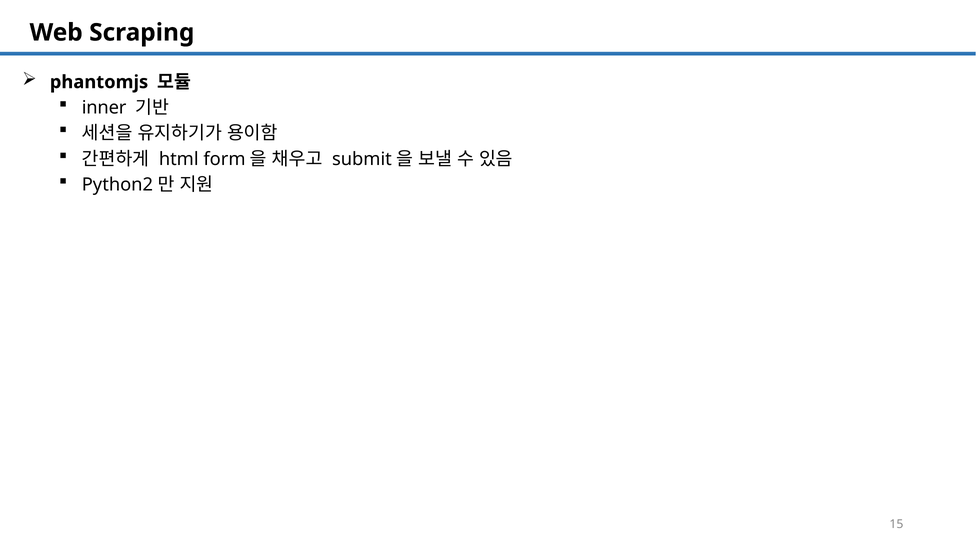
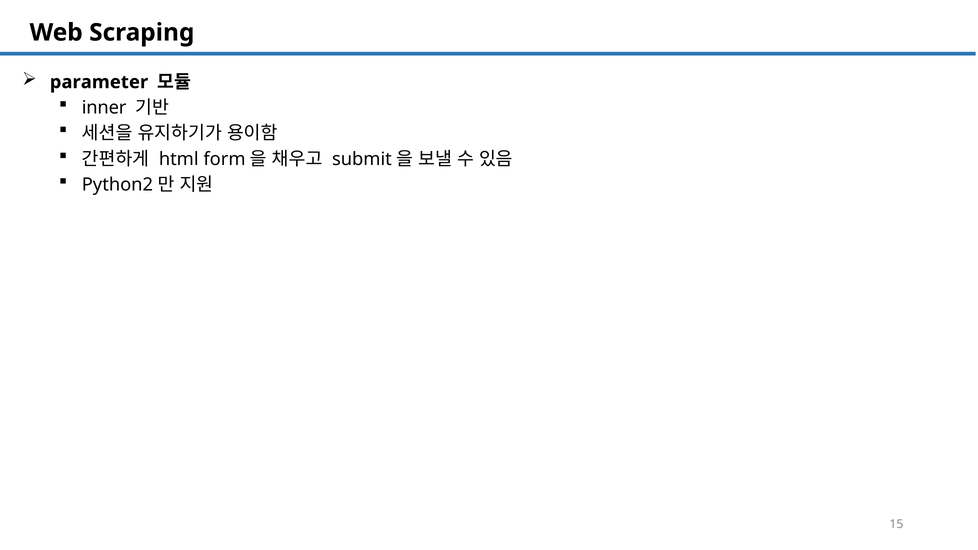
phantomjs: phantomjs -> parameter
